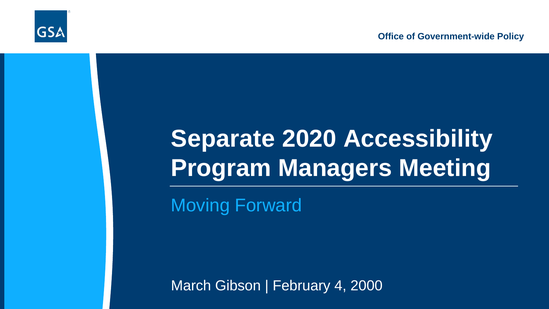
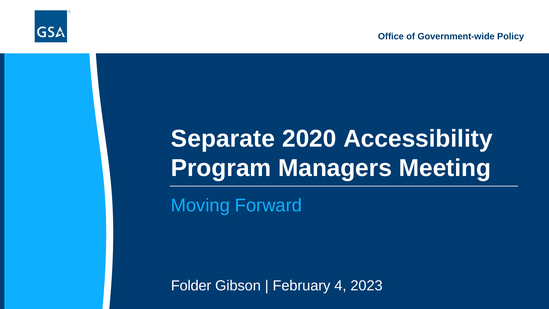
March: March -> Folder
2000: 2000 -> 2023
